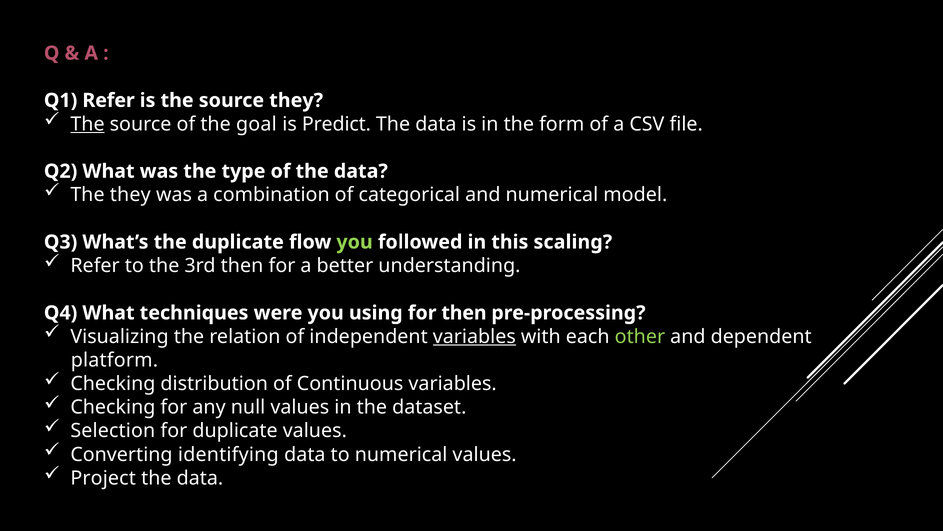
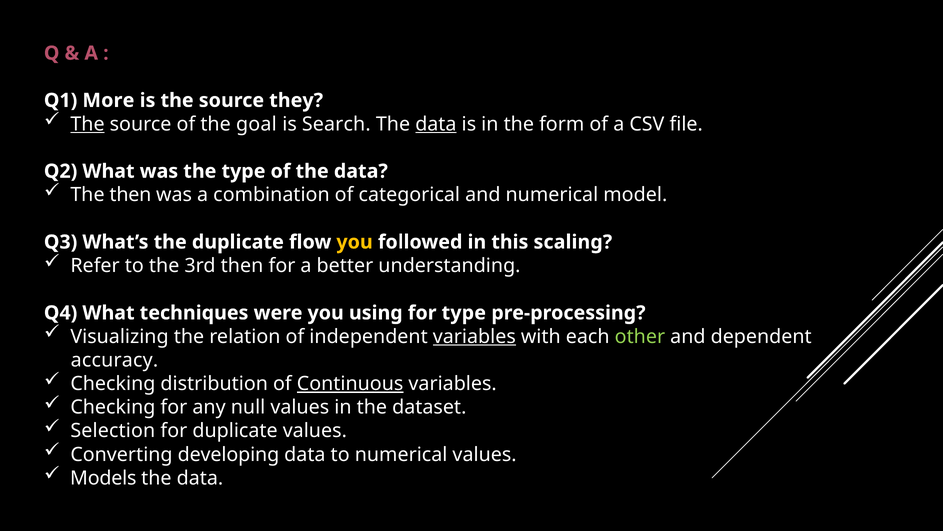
Q1 Refer: Refer -> More
Predict: Predict -> Search
data at (436, 124) underline: none -> present
The they: they -> then
you at (355, 242) colour: light green -> yellow
for then: then -> type
platform: platform -> accuracy
Continuous underline: none -> present
identifying: identifying -> developing
Project: Project -> Models
